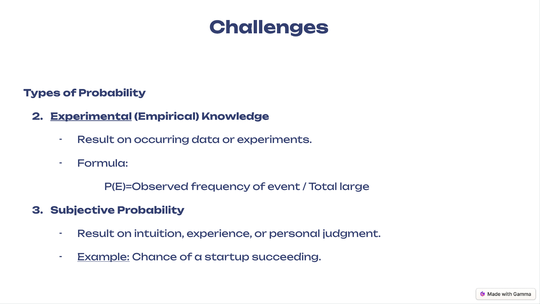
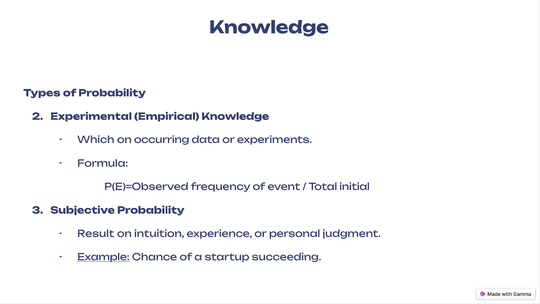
Challenges at (269, 28): Challenges -> Knowledge
Experimental underline: present -> none
Result at (96, 140): Result -> Which
large: large -> initial
